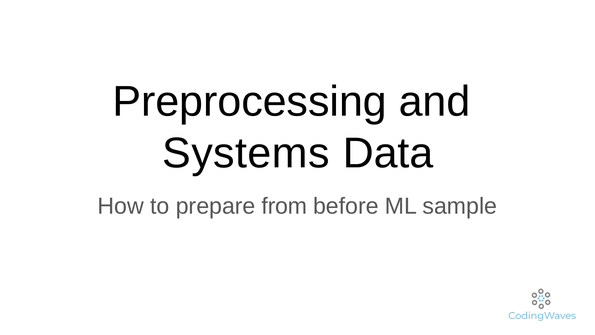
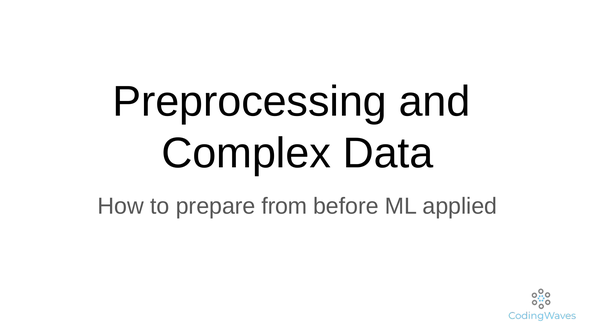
Systems: Systems -> Complex
sample: sample -> applied
